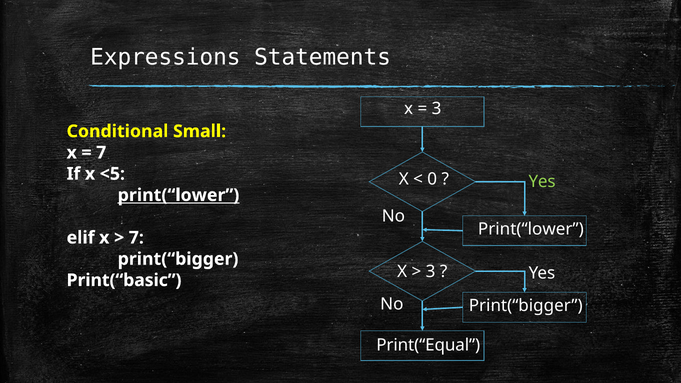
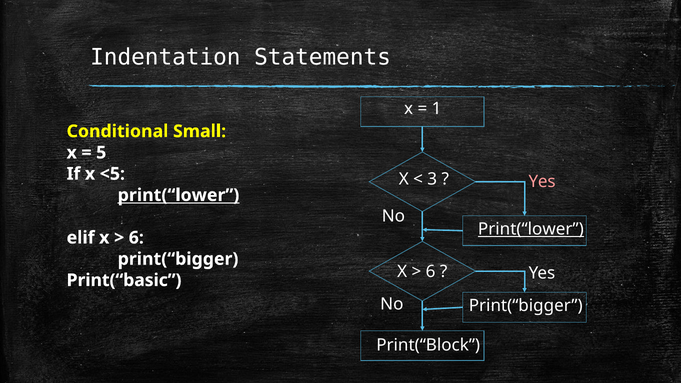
Expressions: Expressions -> Indentation
3 at (437, 109): 3 -> 1
7 at (101, 153): 7 -> 5
0: 0 -> 3
Yes at (542, 182) colour: light green -> pink
Print(“lower at (531, 229) underline: none -> present
7 at (136, 238): 7 -> 6
3 at (431, 272): 3 -> 6
Print(“Equal: Print(“Equal -> Print(“Block
